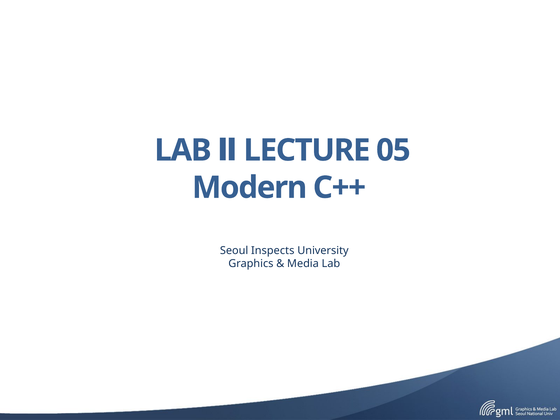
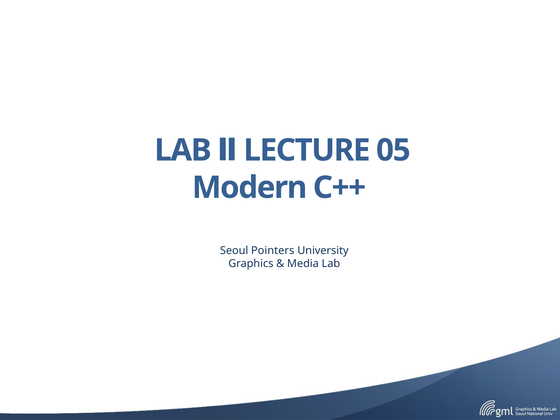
Inspects: Inspects -> Pointers
